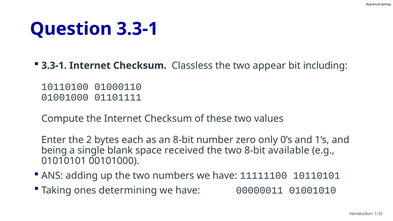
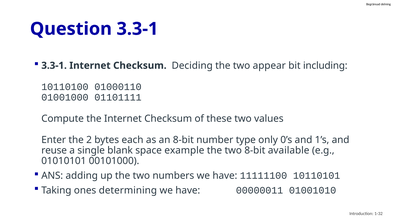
Classless: Classless -> Deciding
zero: zero -> type
being: being -> reuse
received: received -> example
